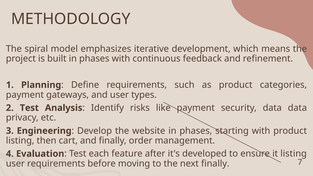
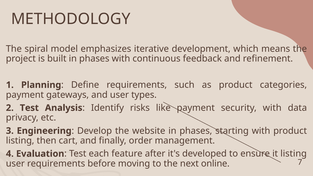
security data: data -> with
next finally: finally -> online
